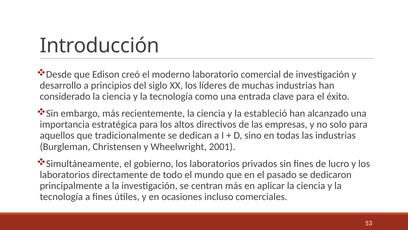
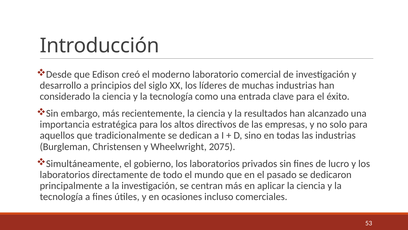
estableció: estableció -> resultados
2001: 2001 -> 2075
